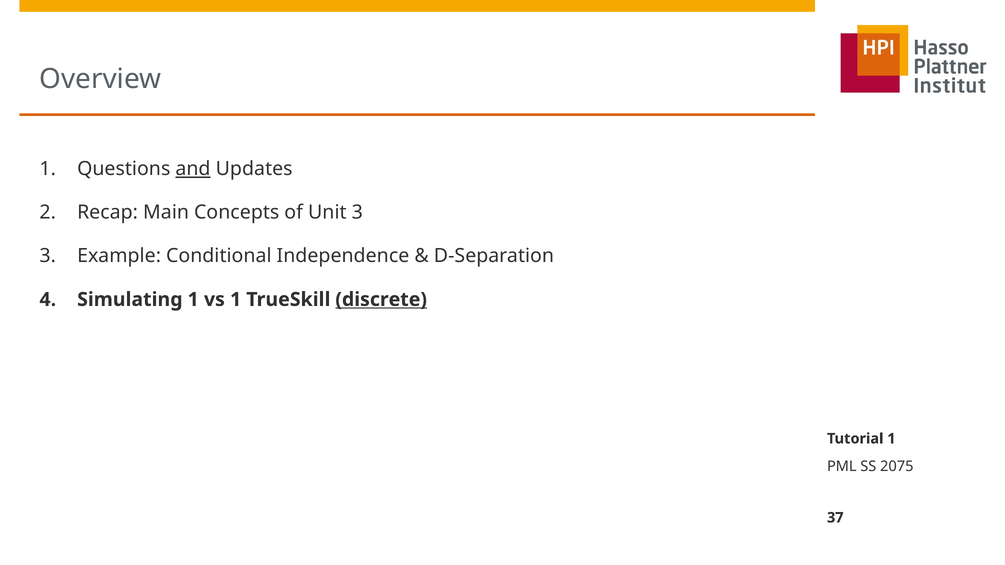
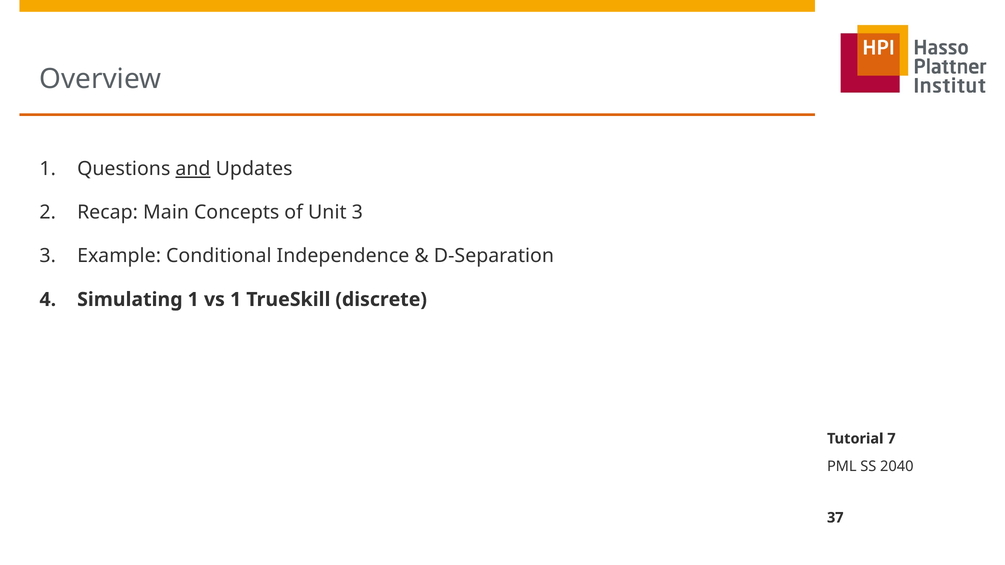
discrete underline: present -> none
Tutorial 1: 1 -> 7
2075: 2075 -> 2040
